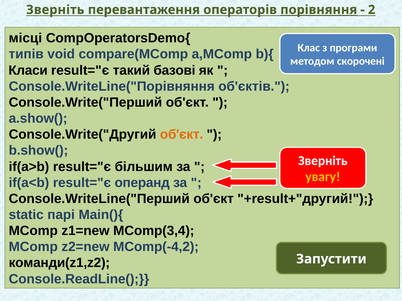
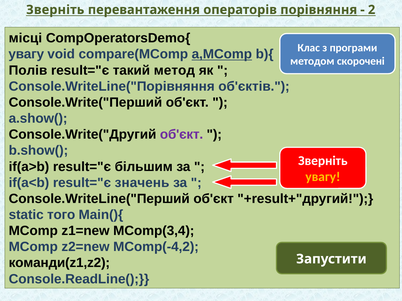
типів at (26, 54): типів -> увагу
a,MComp underline: none -> present
Класи: Класи -> Полів
базові: базові -> метод
об'єкт at (182, 135) colour: orange -> purple
операнд: операнд -> значень
парі: парі -> того
